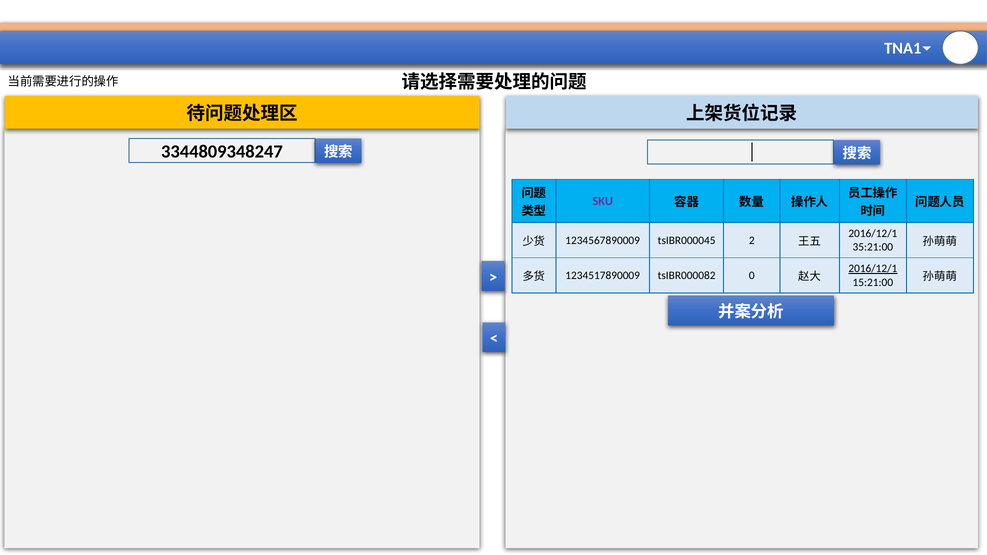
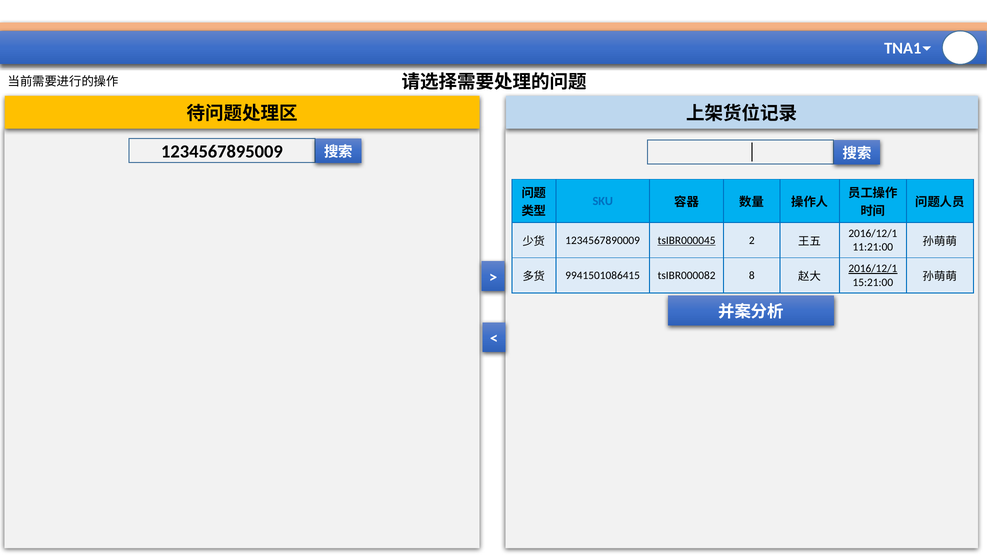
3344809348247: 3344809348247 -> 1234567895009
SKU colour: purple -> blue
tsIBR000045 underline: none -> present
35:21:00: 35:21:00 -> 11:21:00
1234517890009: 1234517890009 -> 9941501086415
0: 0 -> 8
